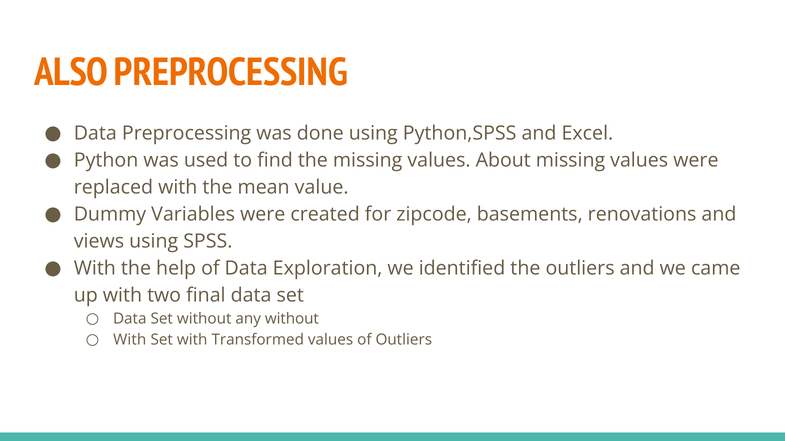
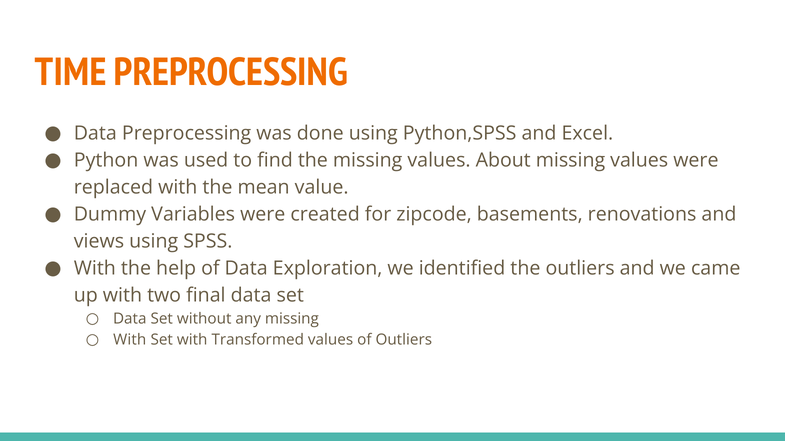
ALSO: ALSO -> TIME
any without: without -> missing
